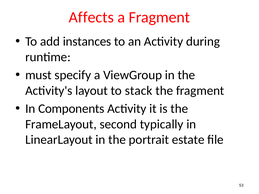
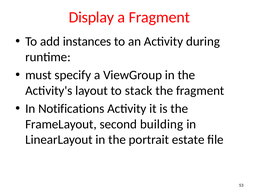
Affects: Affects -> Display
Components: Components -> Notifications
typically: typically -> building
